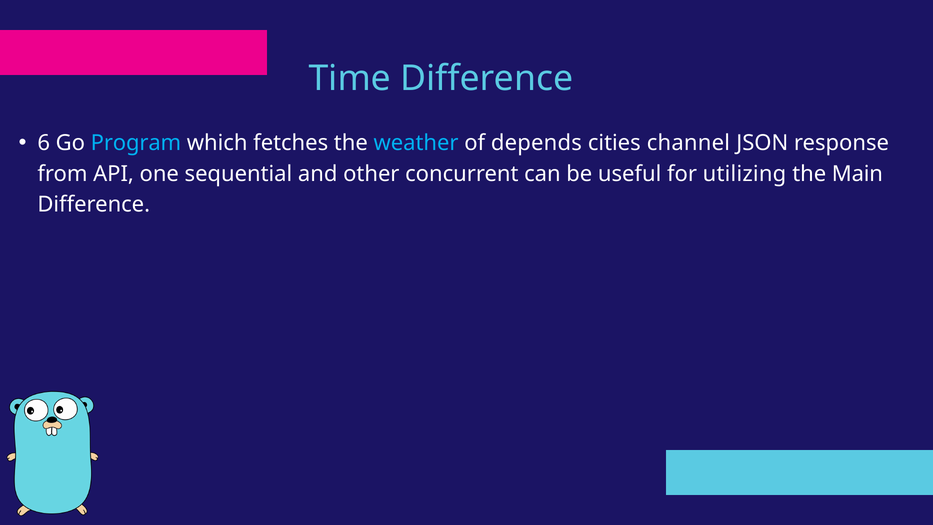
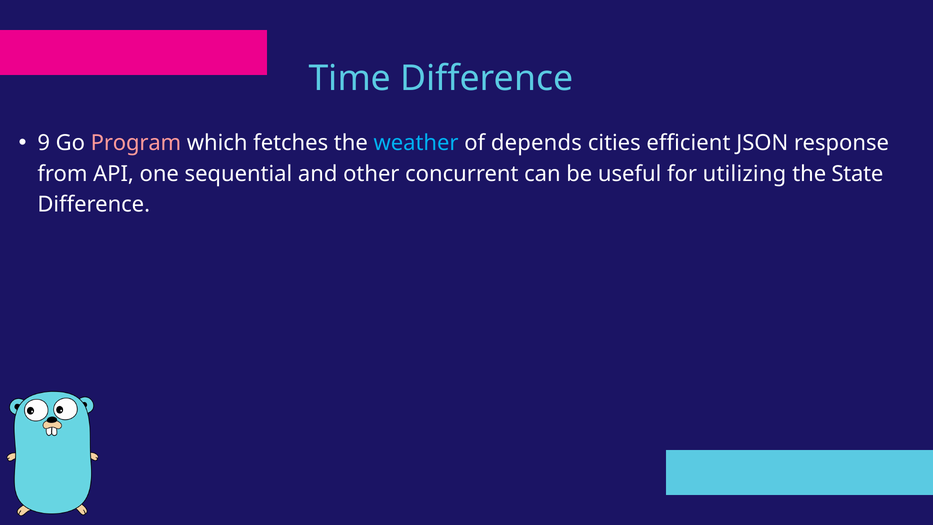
6: 6 -> 9
Program colour: light blue -> pink
channel: channel -> efficient
Main: Main -> State
